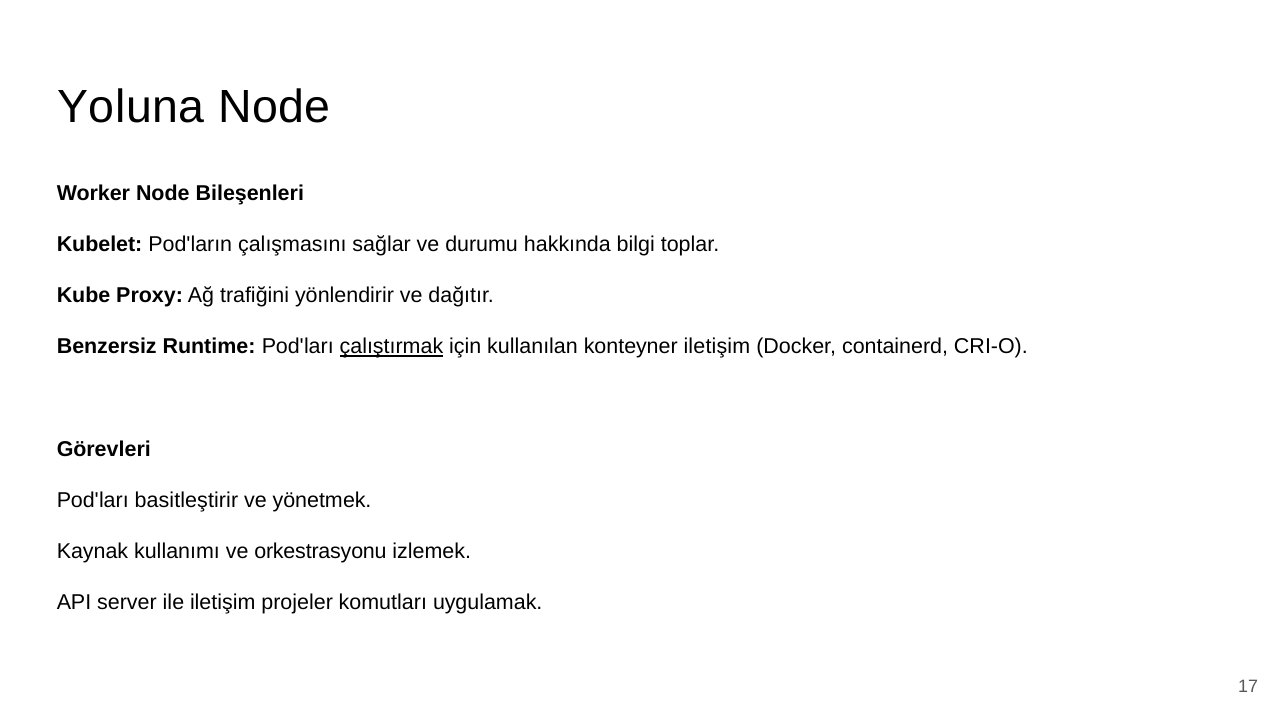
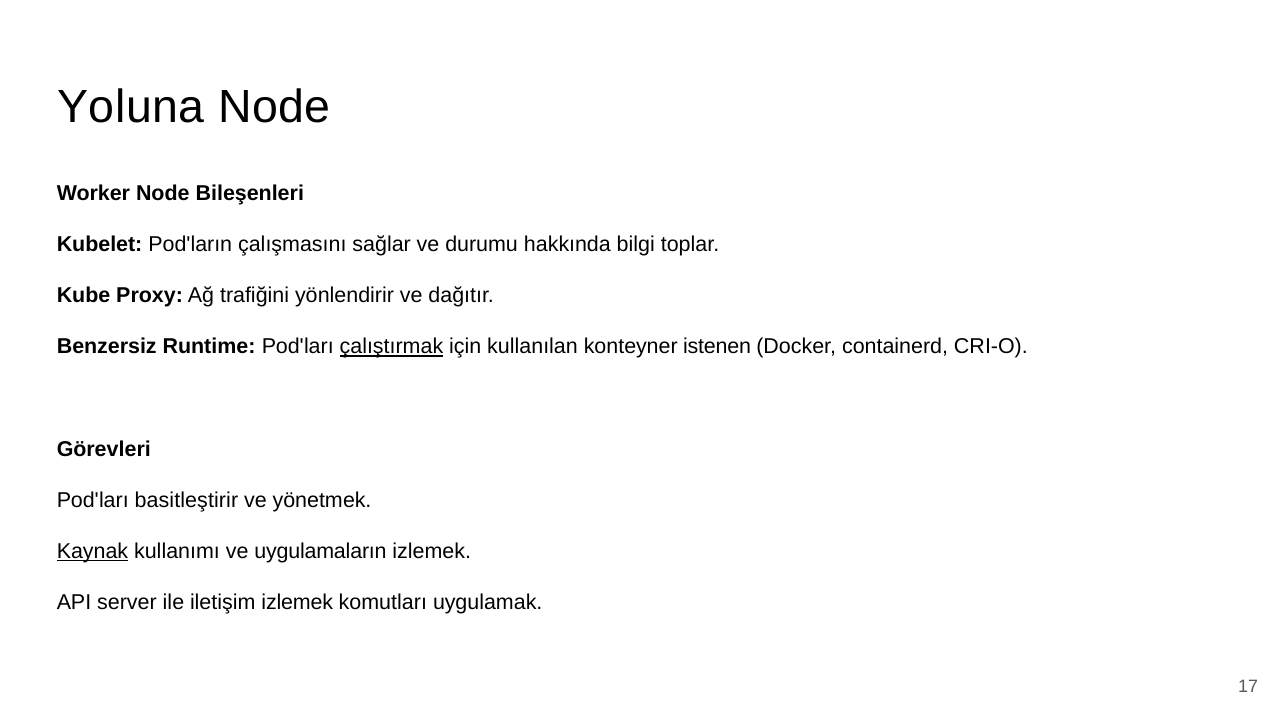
konteyner iletişim: iletişim -> istenen
Kaynak underline: none -> present
orkestrasyonu: orkestrasyonu -> uygulamaların
iletişim projeler: projeler -> izlemek
